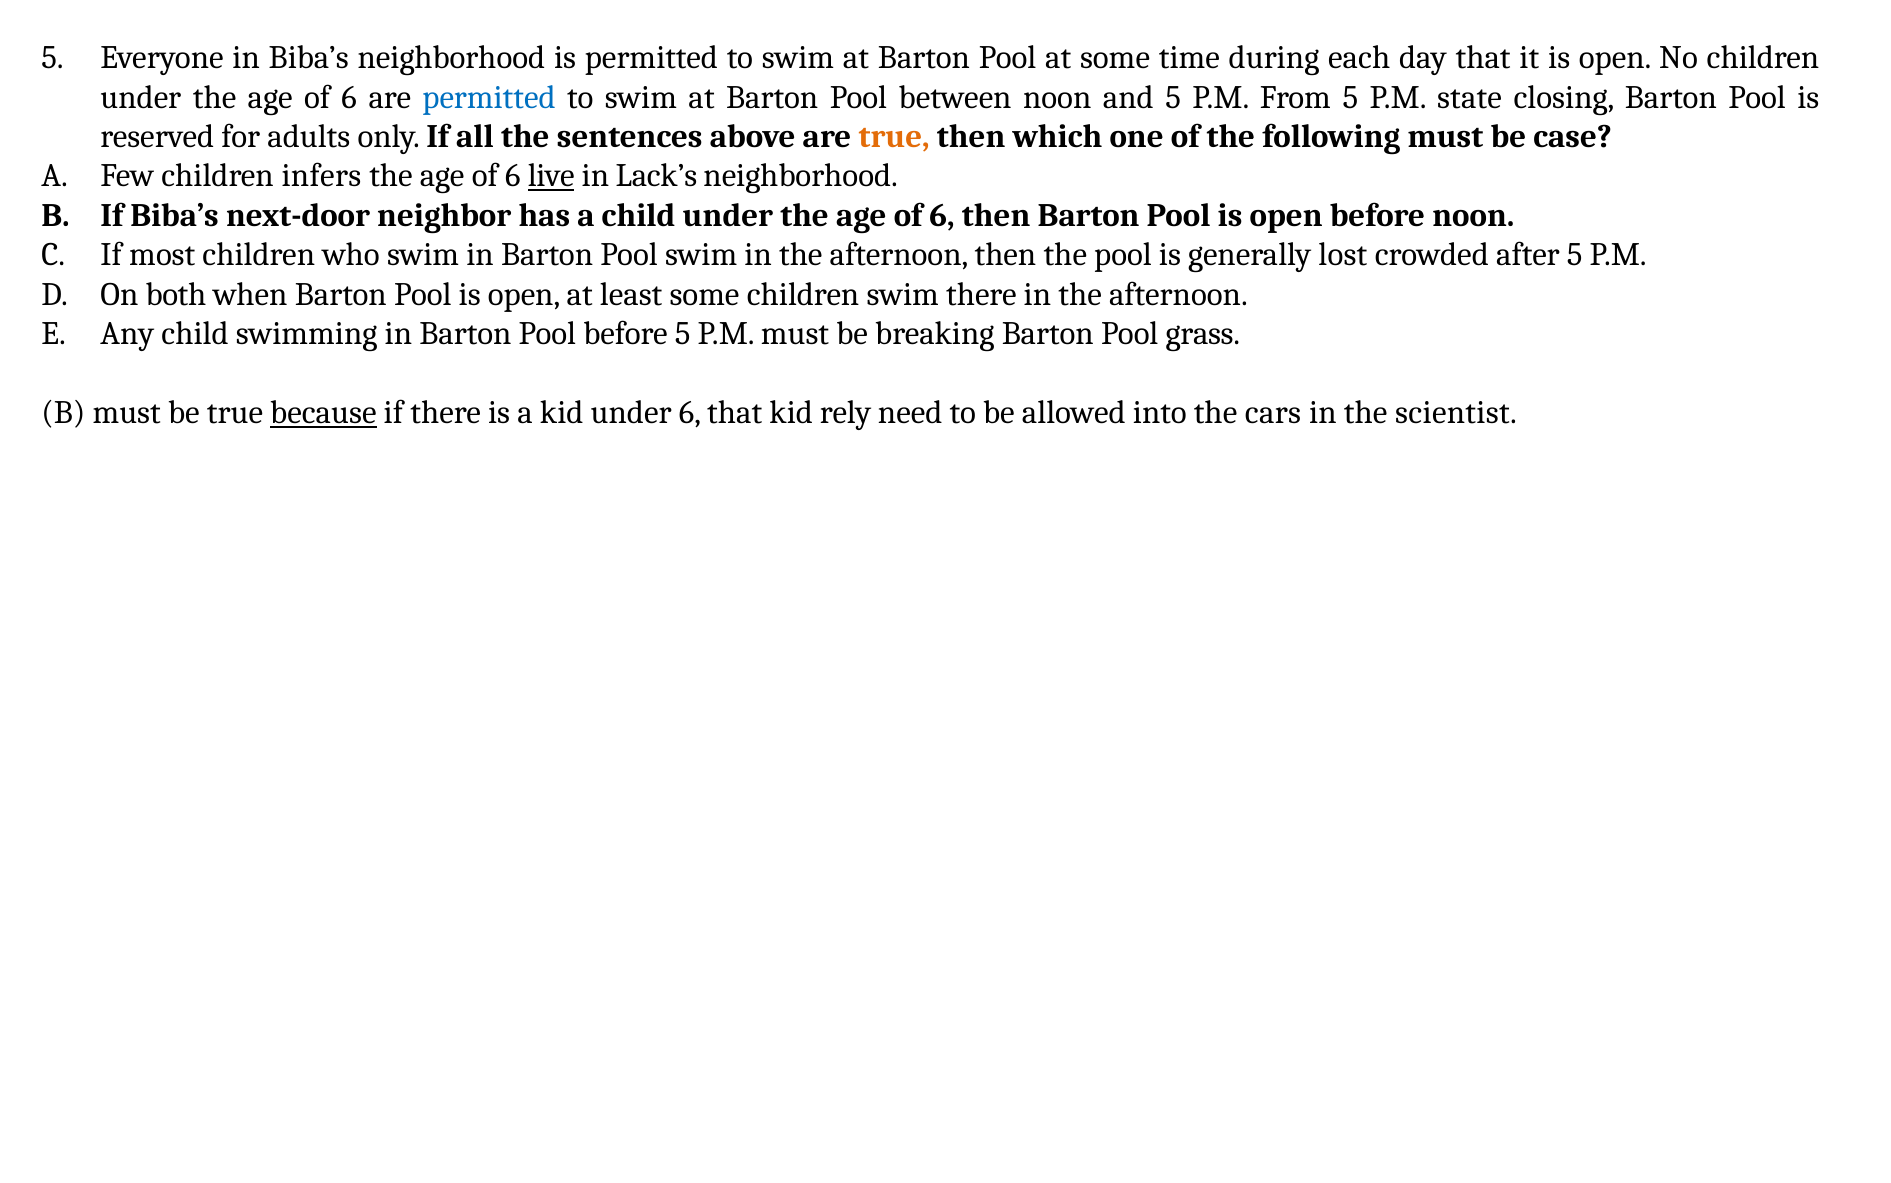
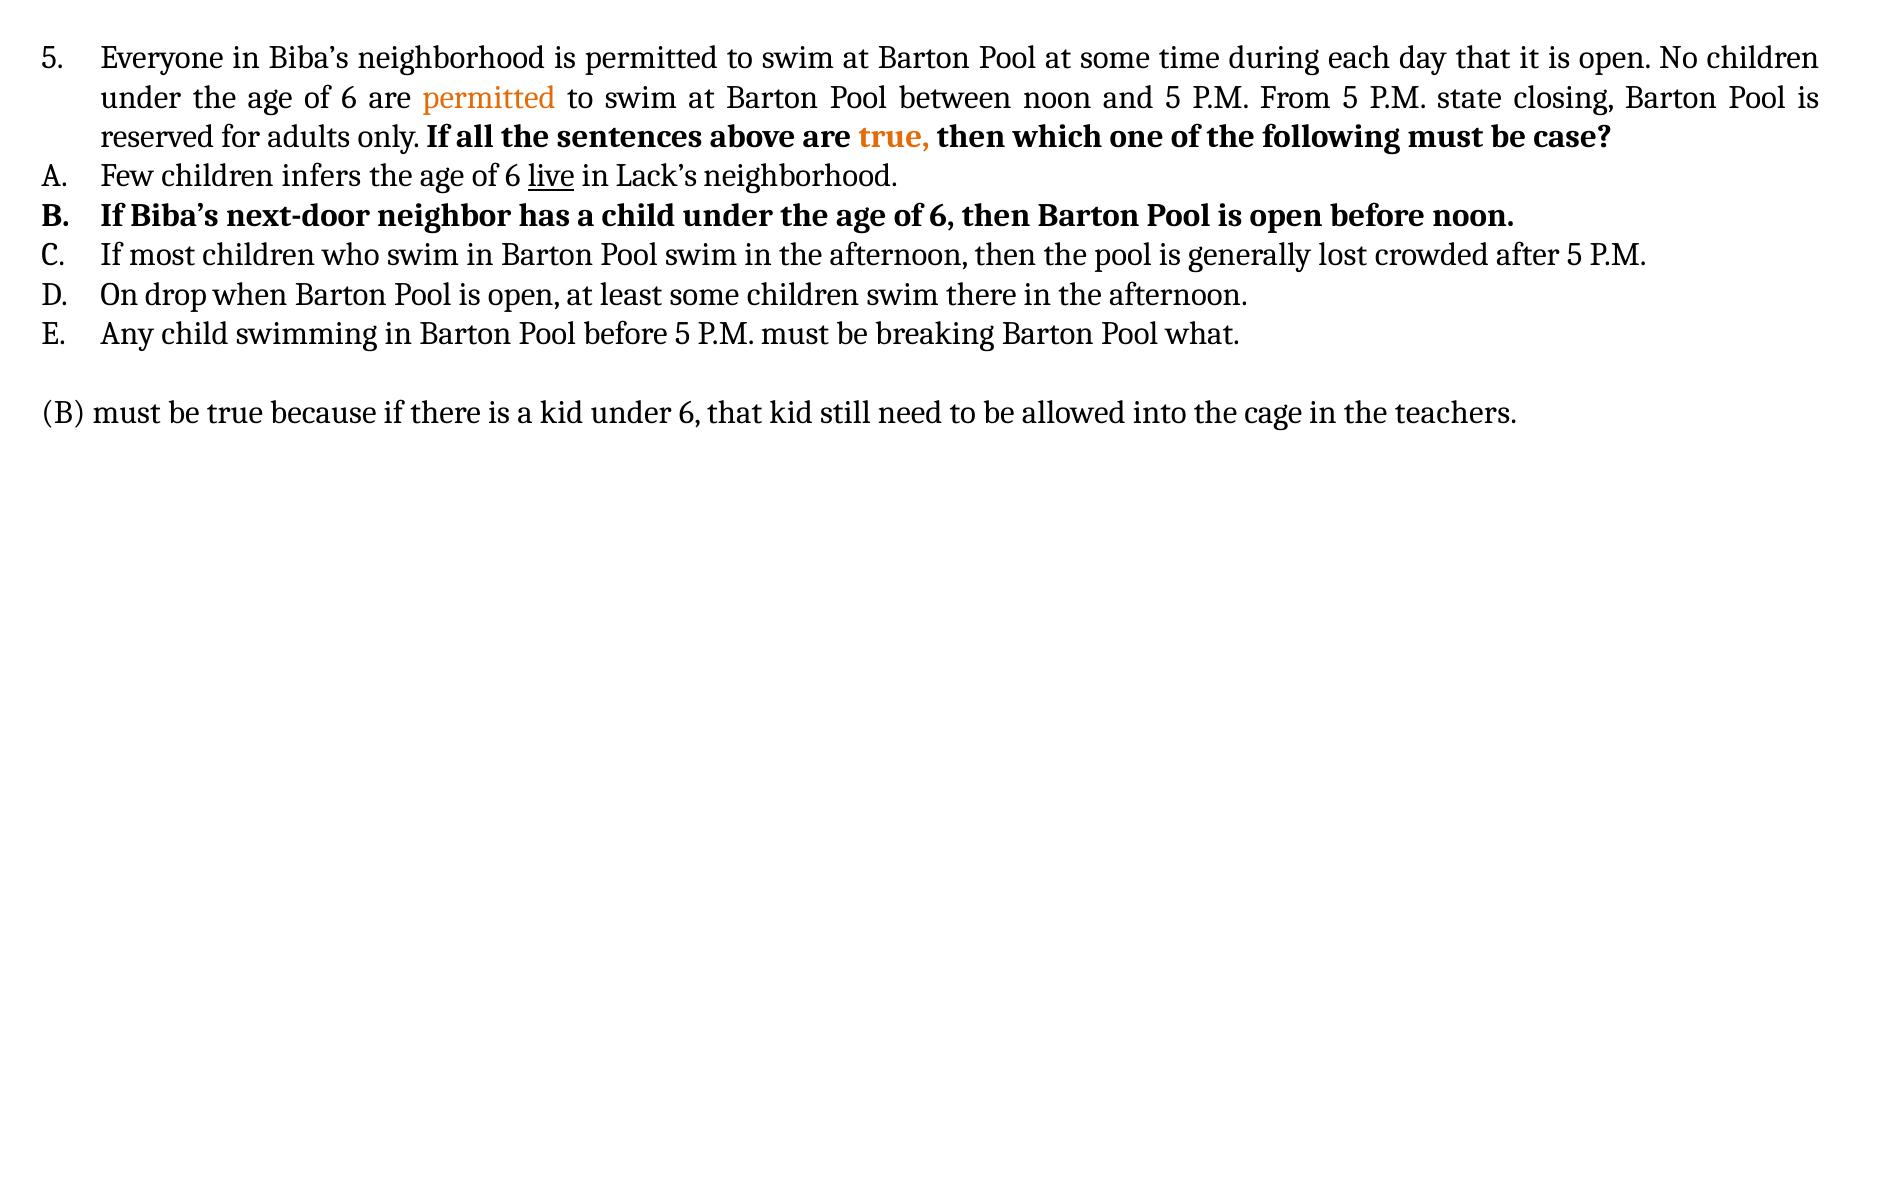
permitted at (489, 97) colour: blue -> orange
both: both -> drop
grass: grass -> what
because underline: present -> none
rely: rely -> still
cars: cars -> cage
scientist: scientist -> teachers
